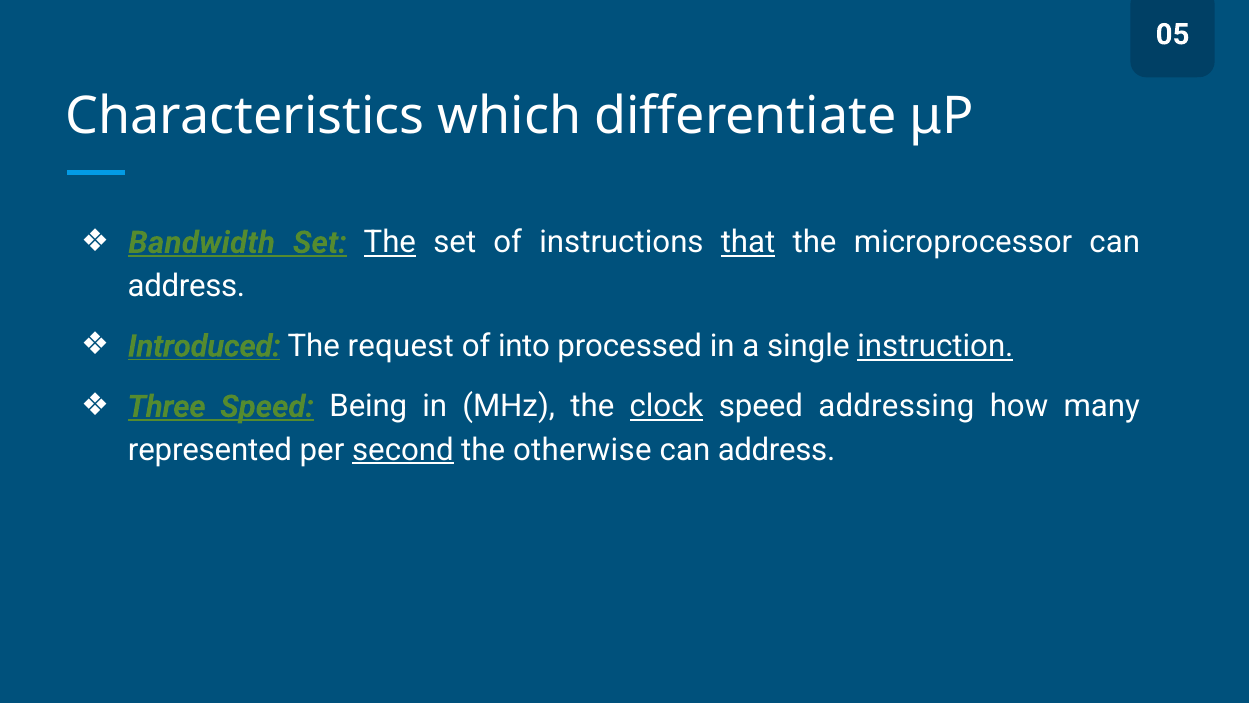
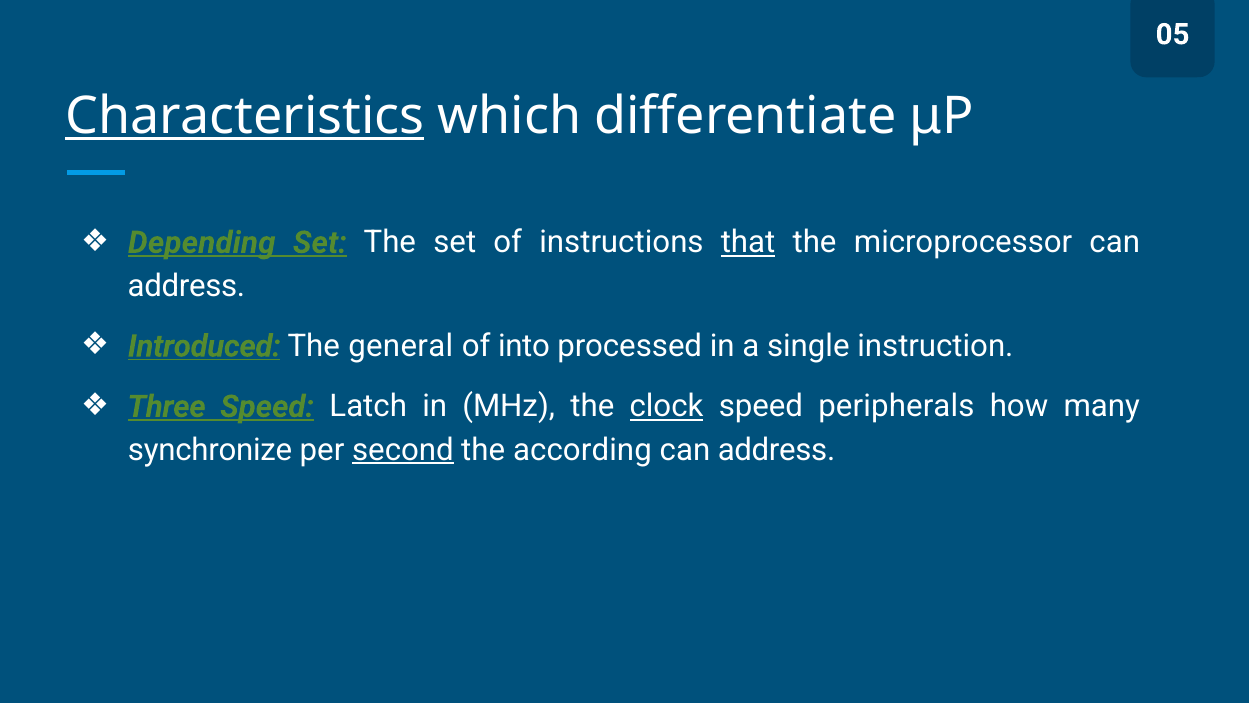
Characteristics underline: none -> present
Bandwidth: Bandwidth -> Depending
The at (390, 242) underline: present -> none
request: request -> general
instruction underline: present -> none
Being: Being -> Latch
addressing: addressing -> peripherals
represented: represented -> synchronize
otherwise: otherwise -> according
